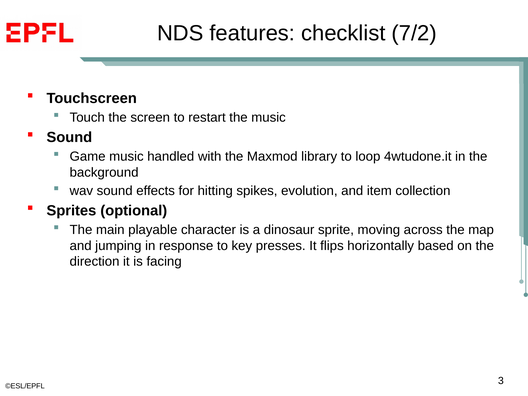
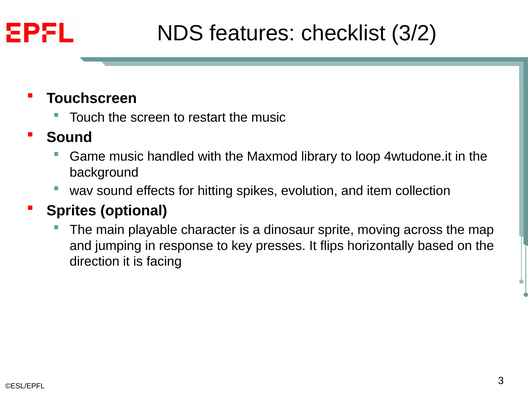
7/2: 7/2 -> 3/2
